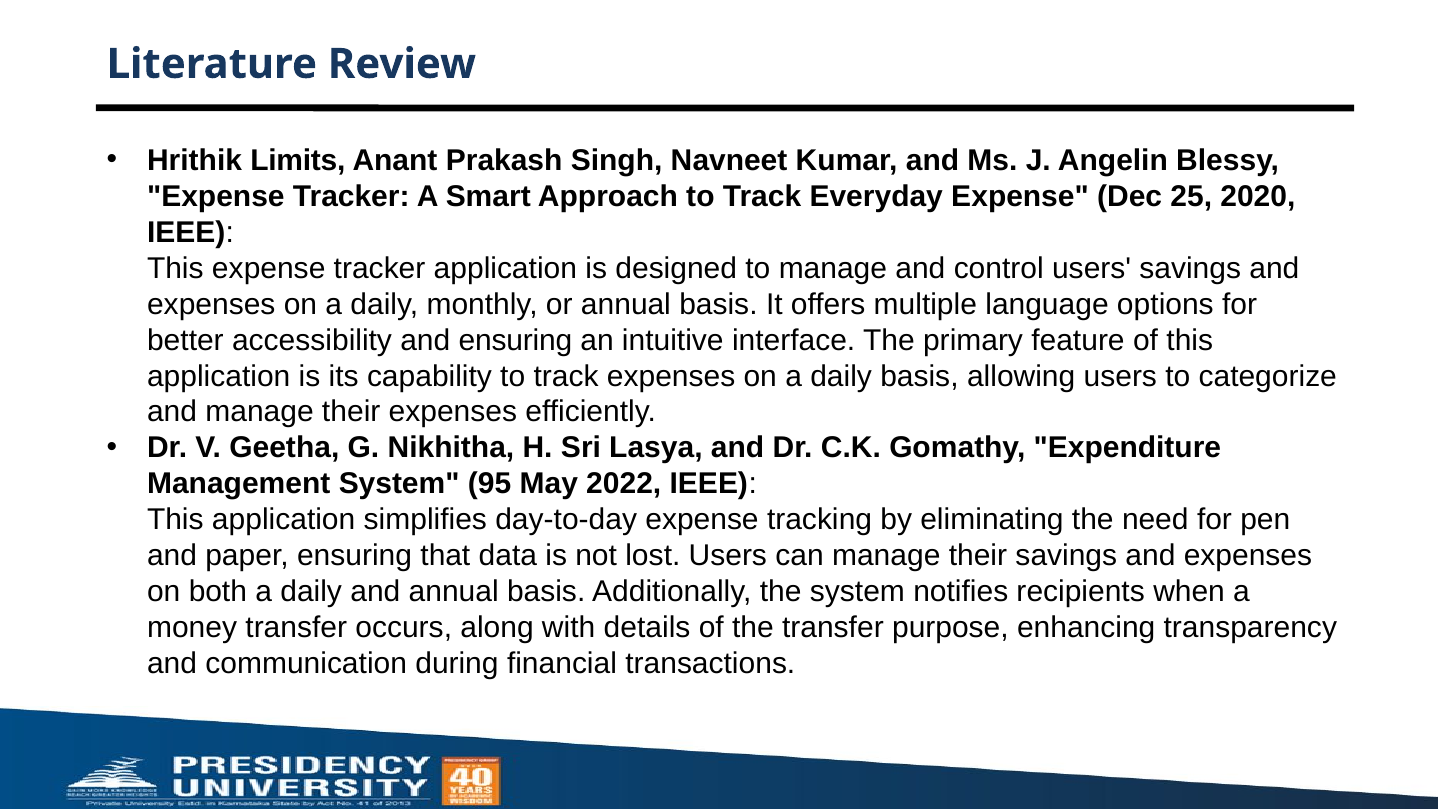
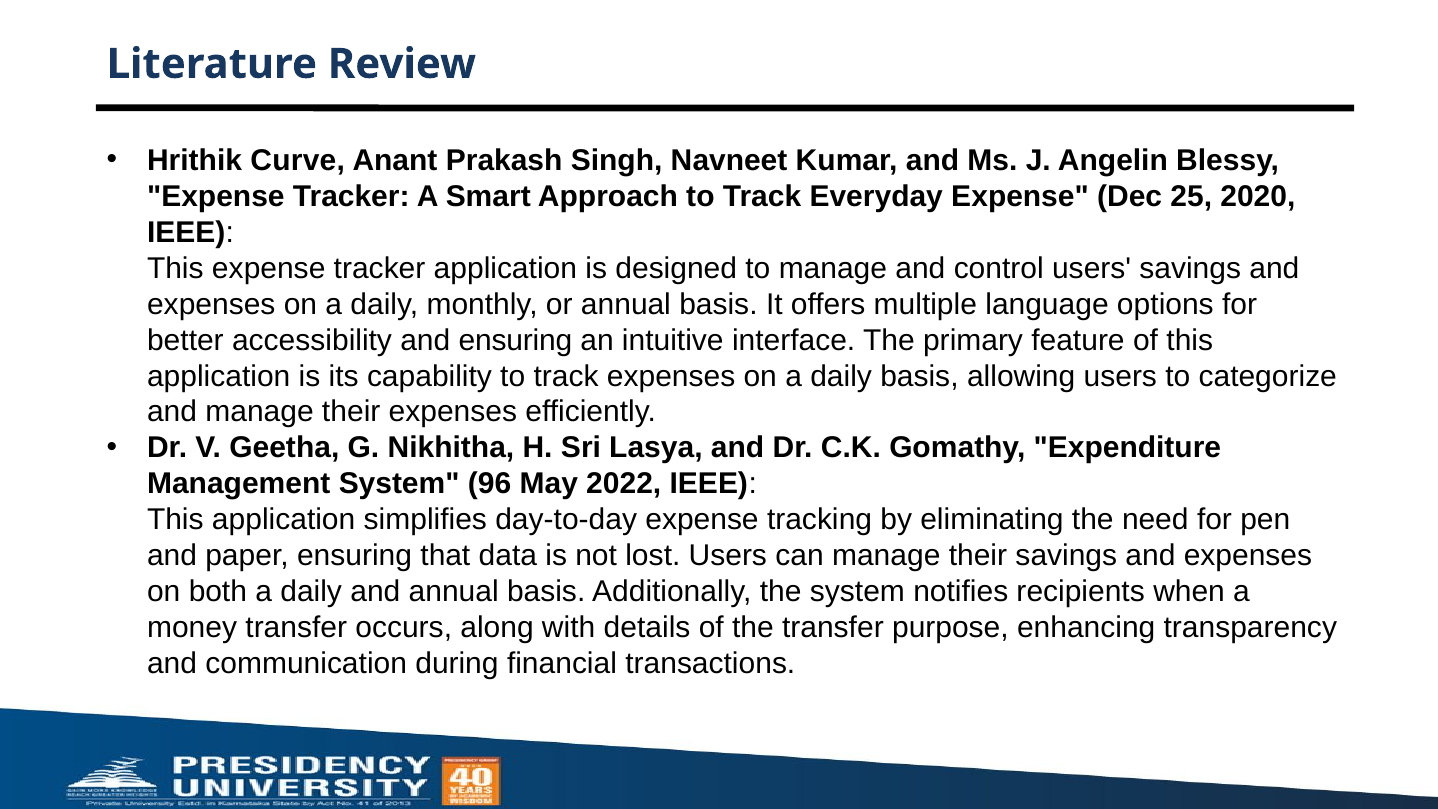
Limits: Limits -> Curve
95: 95 -> 96
